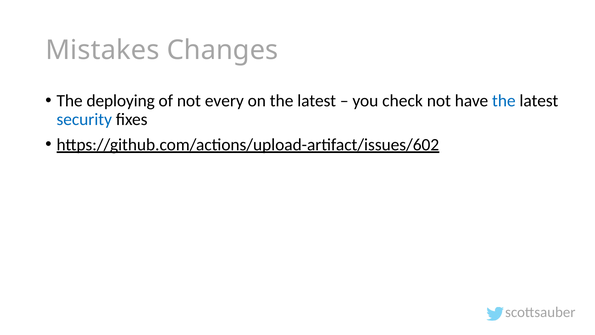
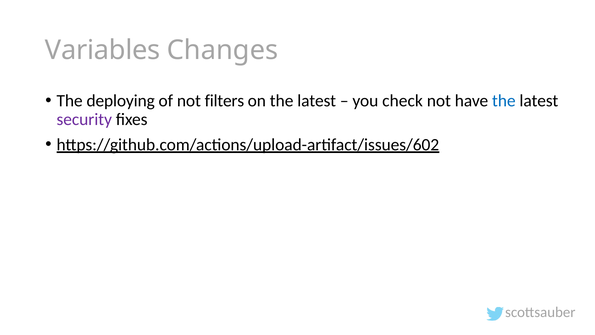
Mistakes: Mistakes -> Variables
every: every -> filters
security colour: blue -> purple
